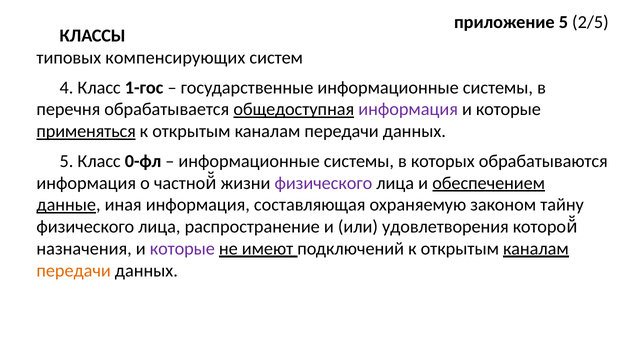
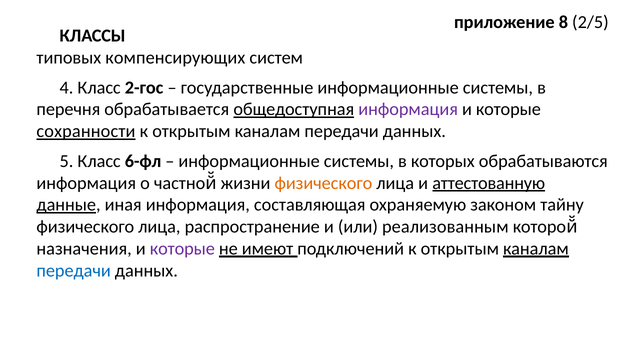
приложение 5: 5 -> 8
1-гос: 1-гос -> 2-гос
применяться: применяться -> сохранности
0-фл: 0-фл -> 6-фл
обеспечением: обеспечением -> аттестованную
физического at (323, 183) colour: purple -> orange
удовлетворения: удовлетворения -> реализованным
передачи at (74, 271) colour: orange -> blue
